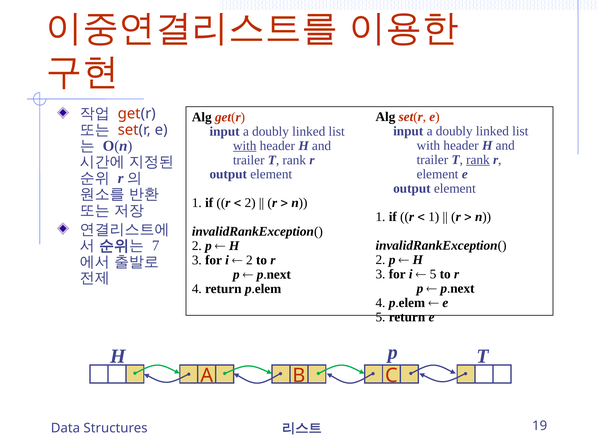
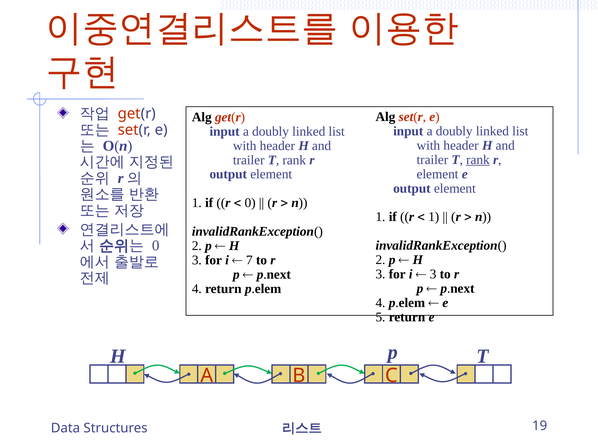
with at (245, 146) underline: present -> none
2 at (250, 203): 2 -> 0
7 at (156, 246): 7 -> 0
2 at (249, 261): 2 -> 7
5 at (433, 275): 5 -> 3
